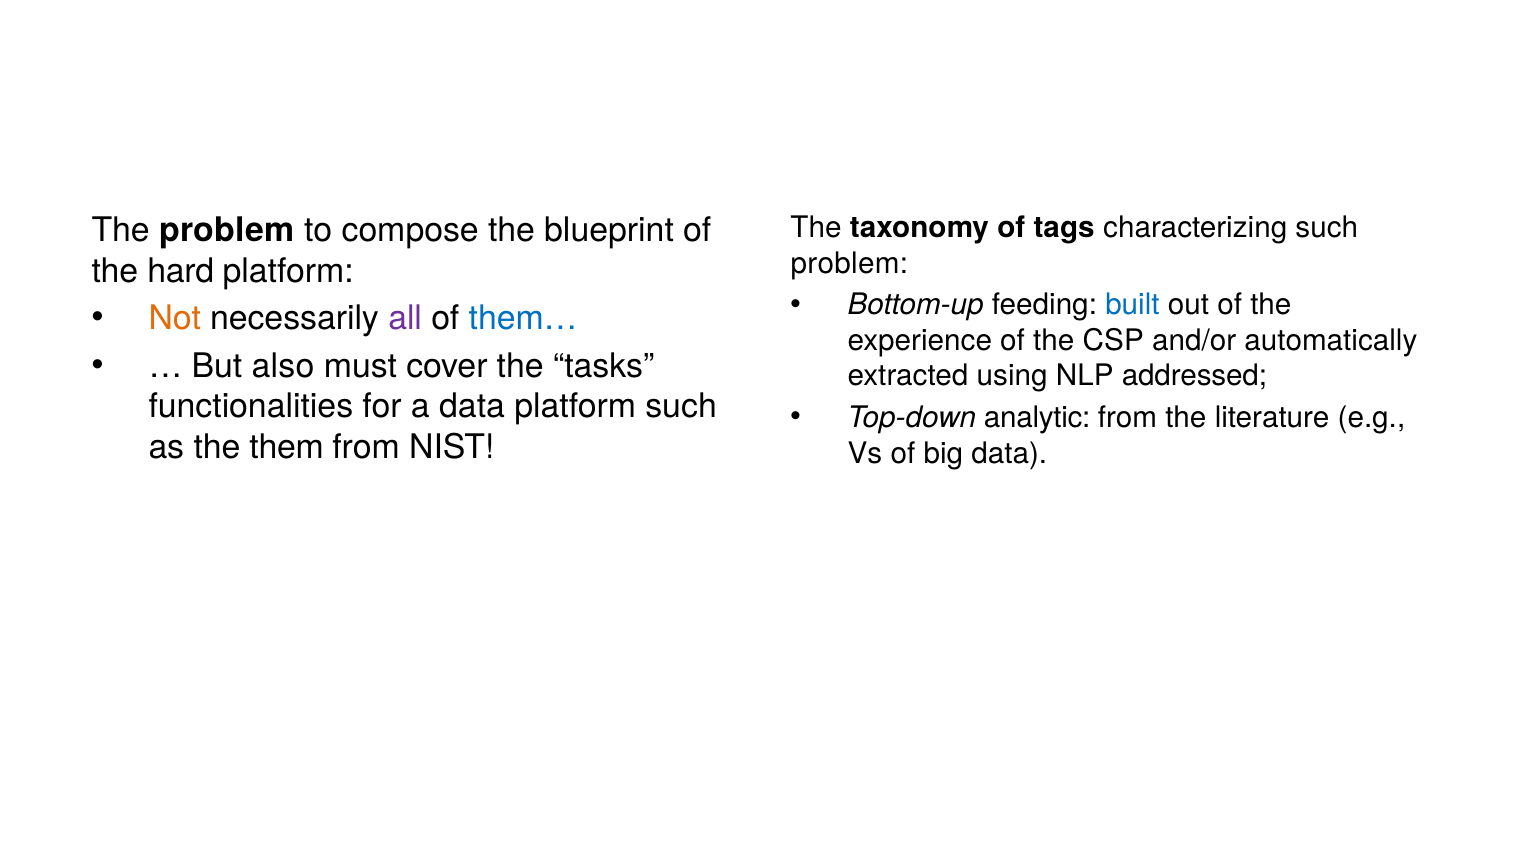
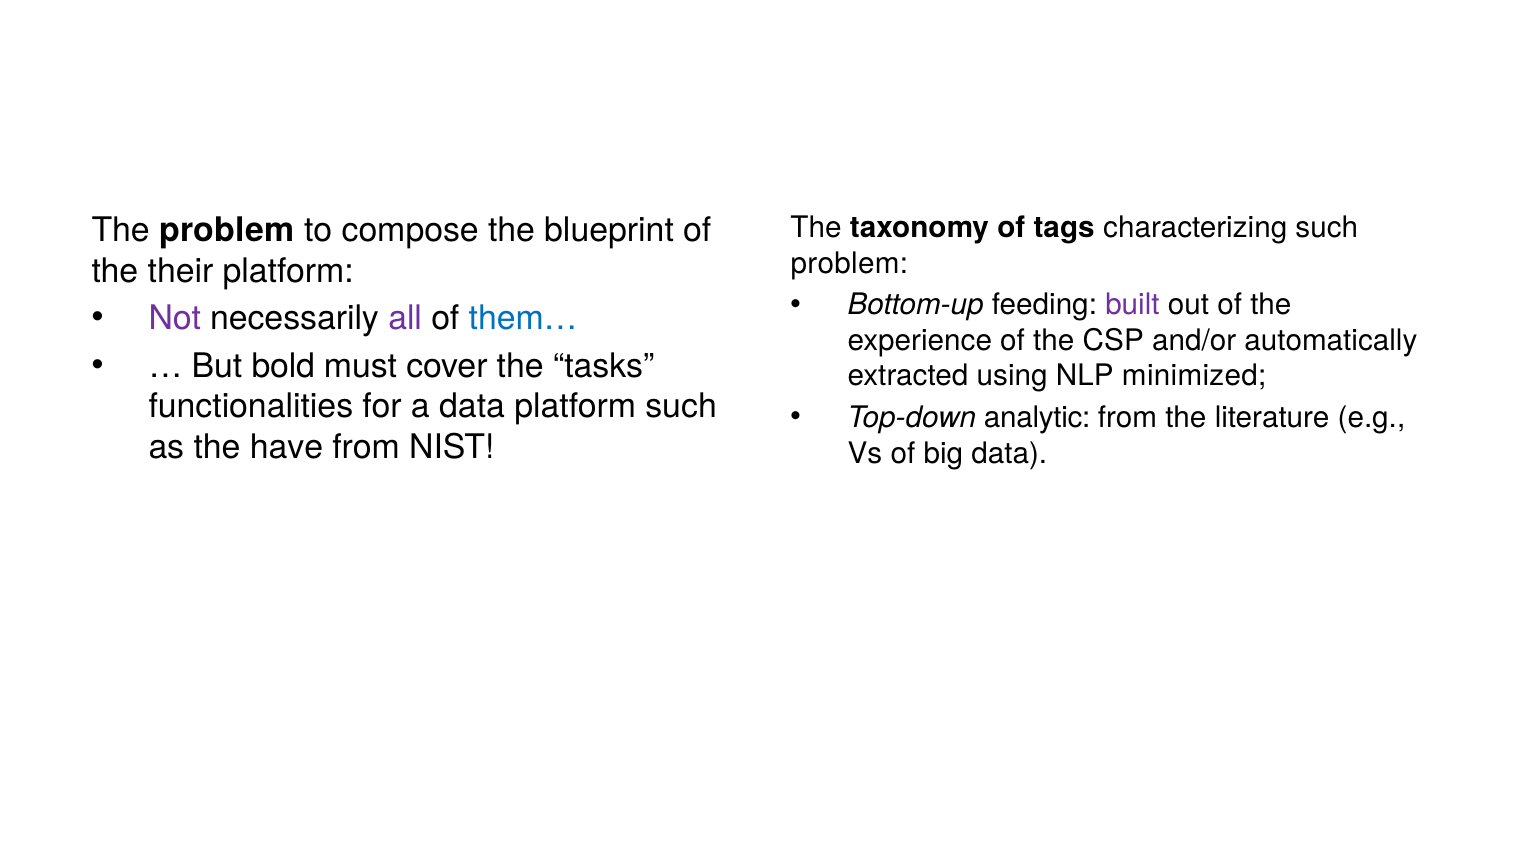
hard: hard -> their
built colour: blue -> purple
Not colour: orange -> purple
also: also -> bold
addressed: addressed -> minimized
them: them -> have
